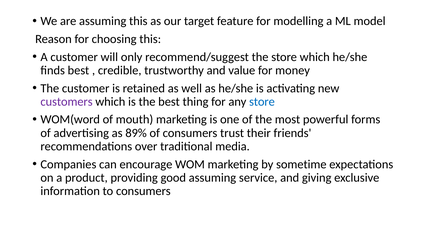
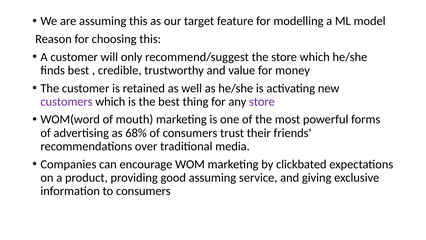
store at (262, 102) colour: blue -> purple
89%: 89% -> 68%
sometime: sometime -> clickbated
